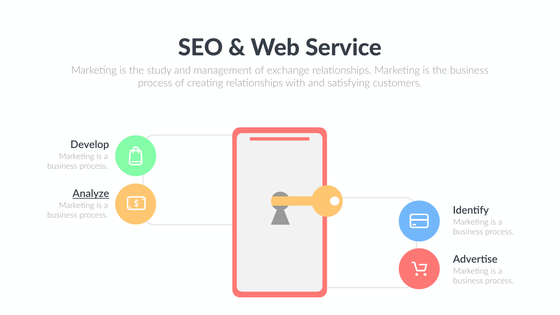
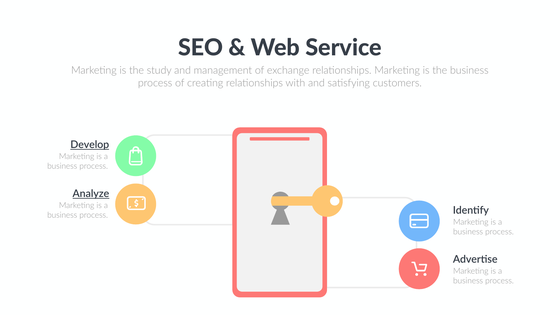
Develop underline: none -> present
